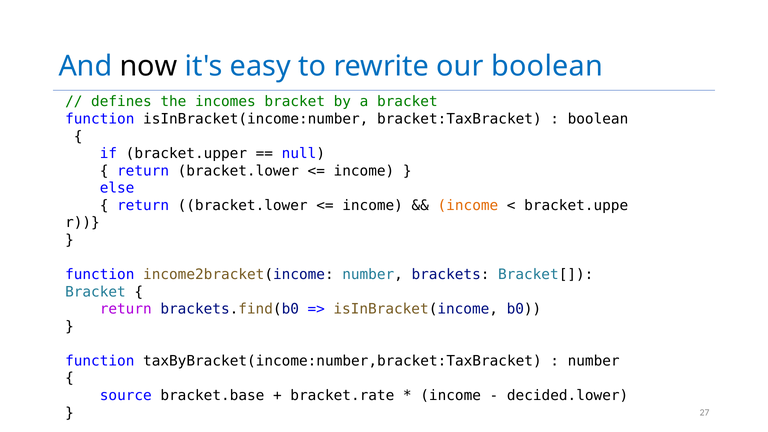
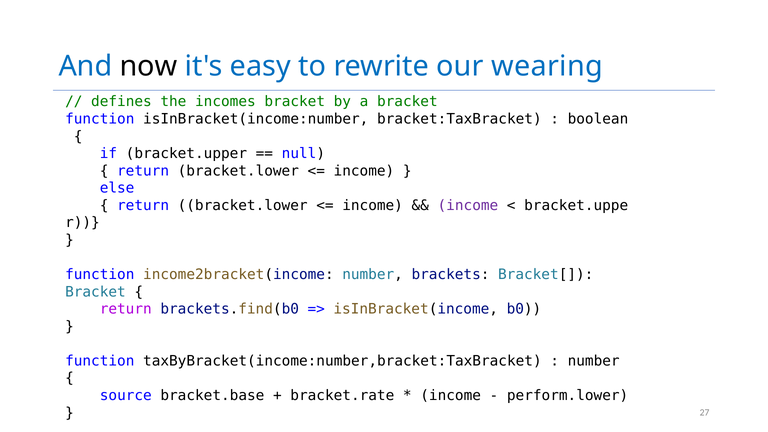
our boolean: boolean -> wearing
income at (468, 205) colour: orange -> purple
decided.lower: decided.lower -> perform.lower
